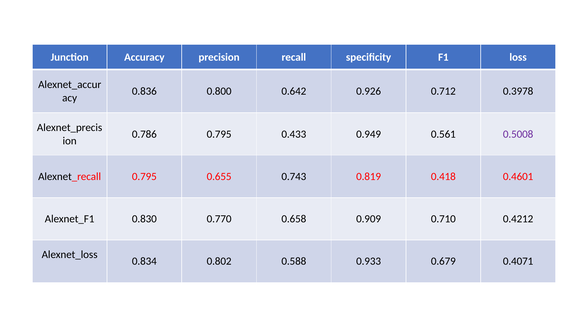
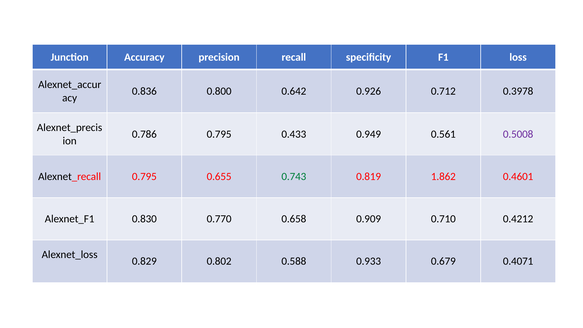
0.743 colour: black -> green
0.418: 0.418 -> 1.862
0.834: 0.834 -> 0.829
